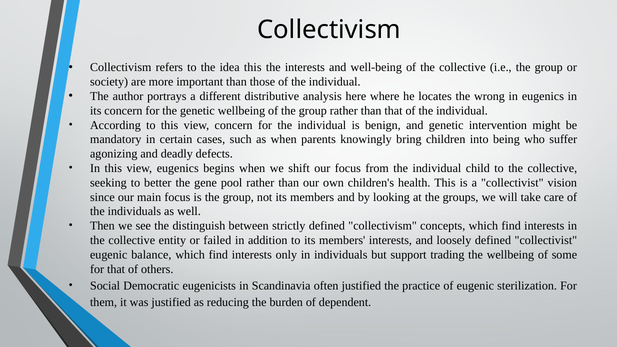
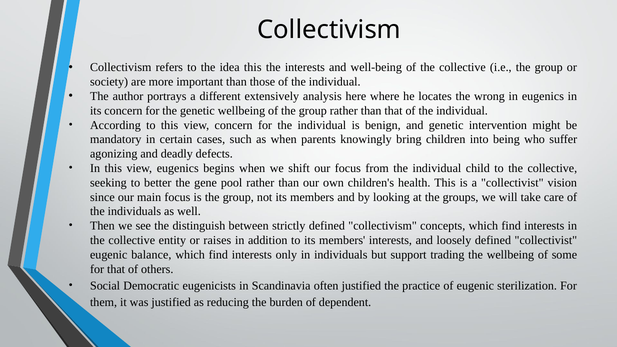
distributive: distributive -> extensively
failed: failed -> raises
